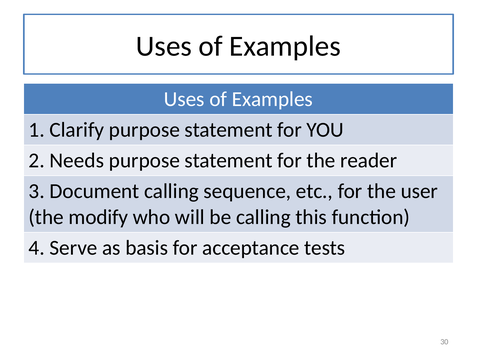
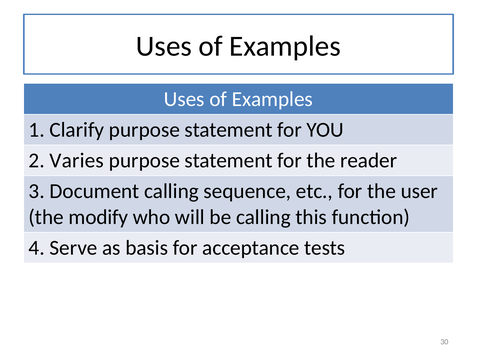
Needs: Needs -> Varies
